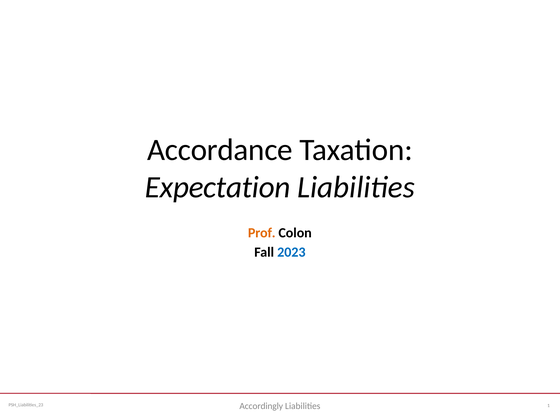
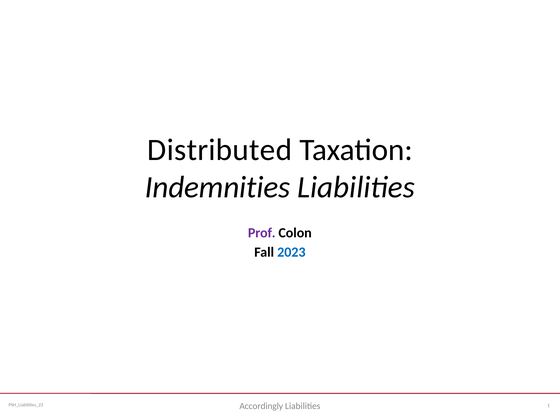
Accordance: Accordance -> Distributed
Expectation: Expectation -> Indemnities
Prof colour: orange -> purple
